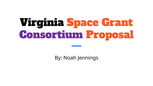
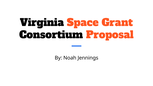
Consortium colour: purple -> black
